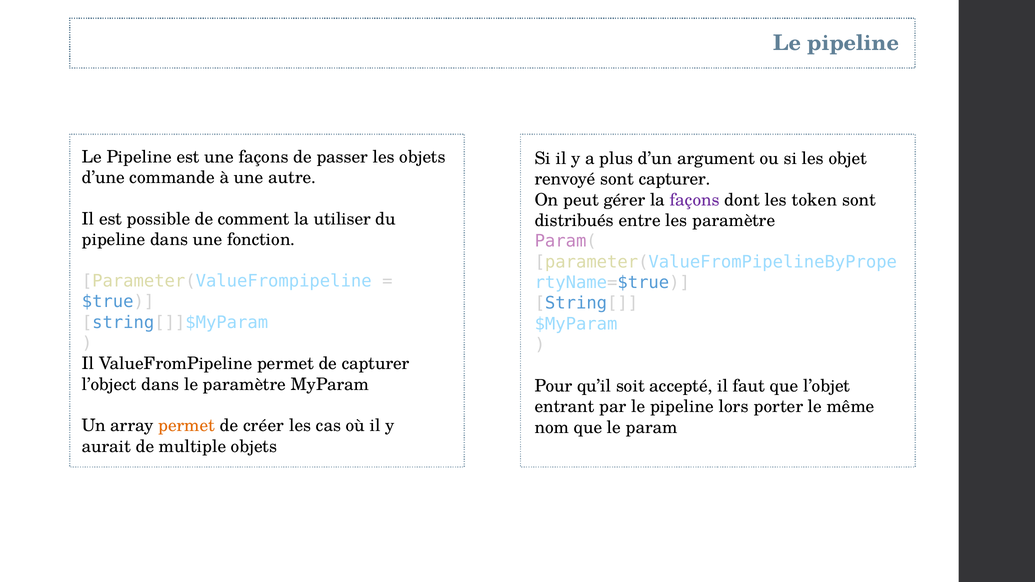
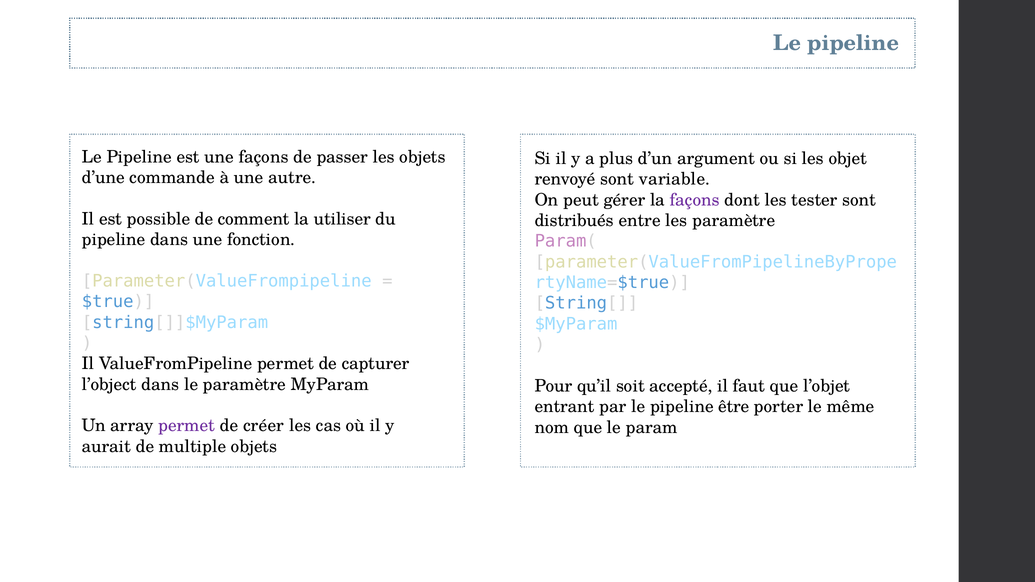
sont capturer: capturer -> variable
token: token -> tester
lors: lors -> être
permet at (187, 426) colour: orange -> purple
